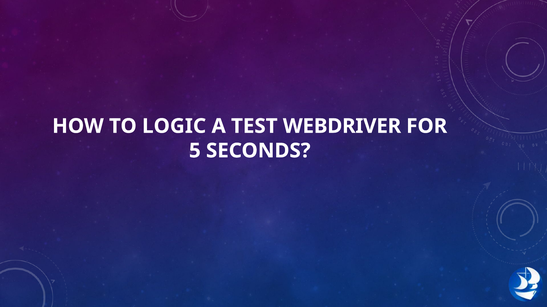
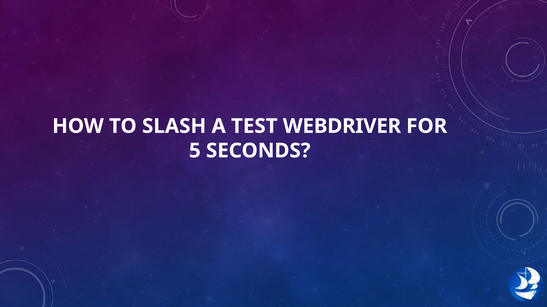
LOGIC: LOGIC -> SLASH
